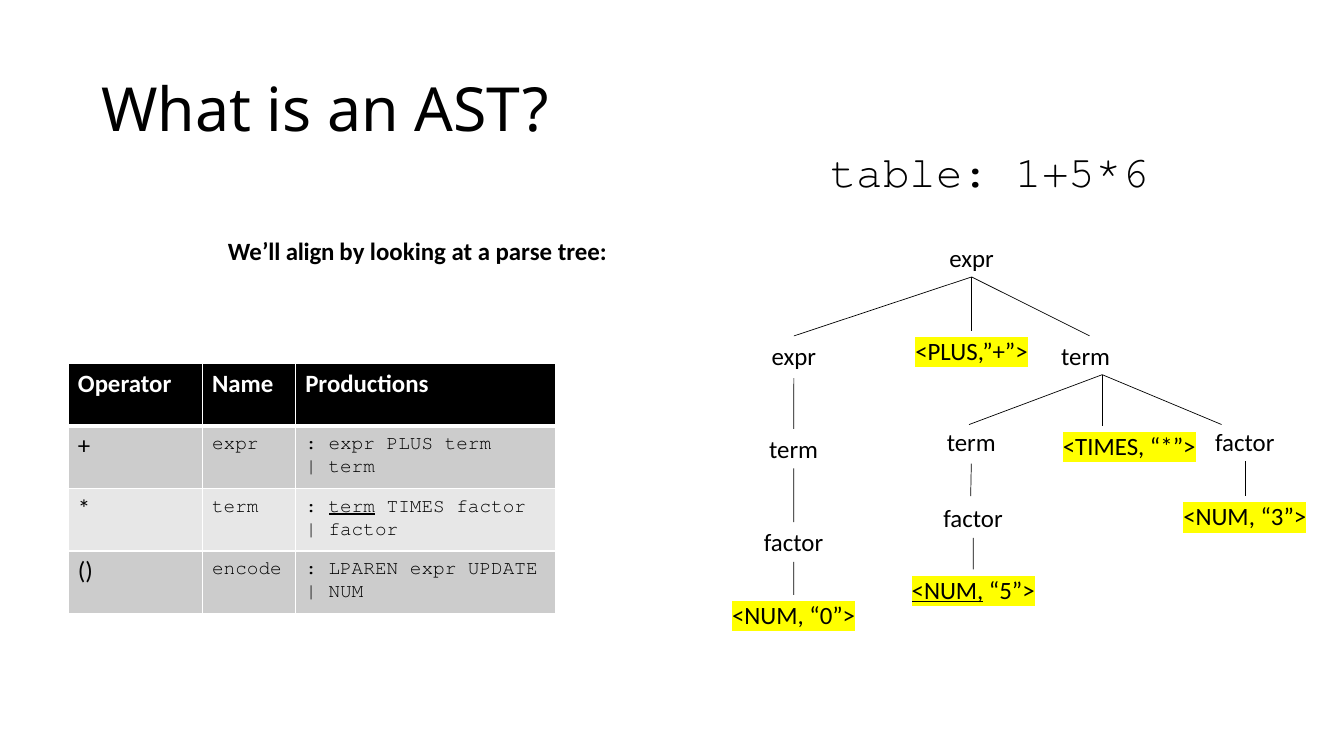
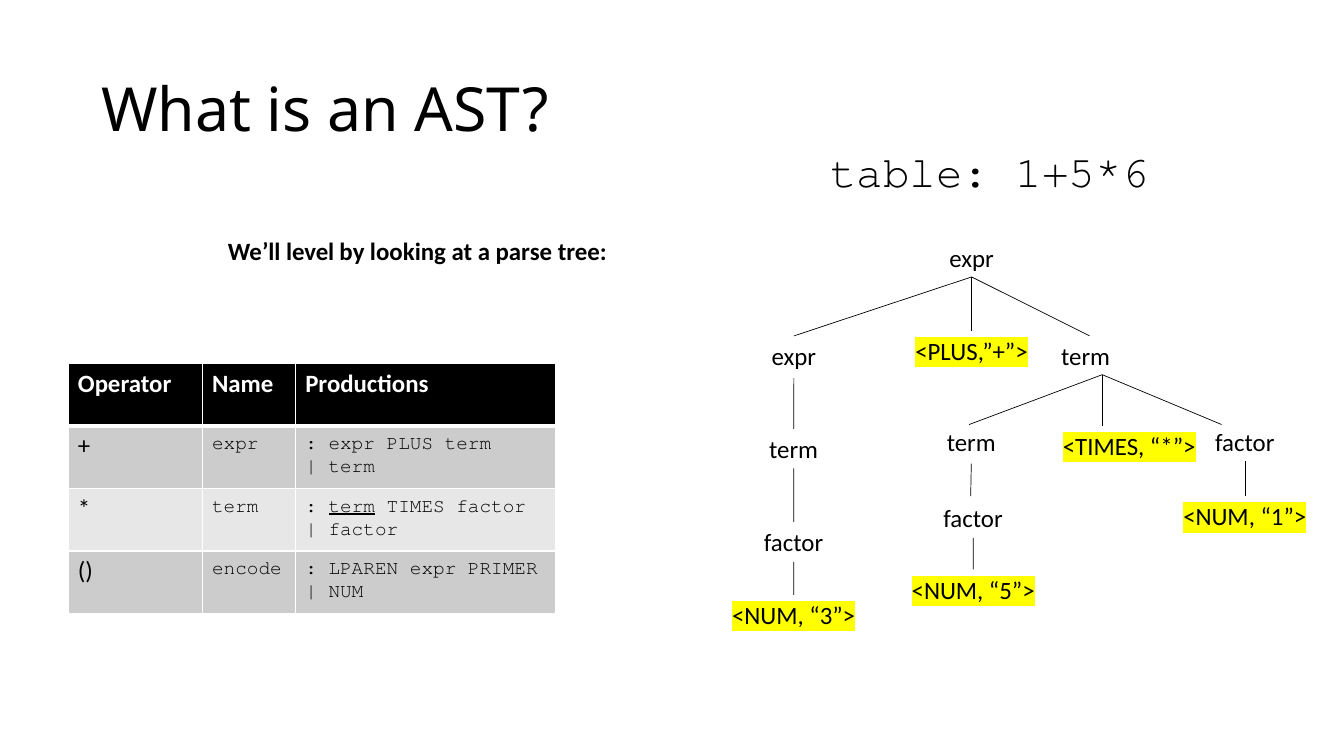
align: align -> level
3”>: 3”> -> 1”>
UPDATE: UPDATE -> PRIMER
<NUM at (948, 591) underline: present -> none
0”>: 0”> -> 3”>
